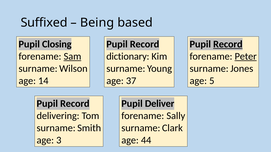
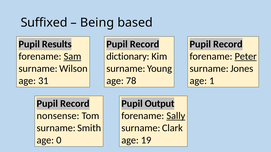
Closing: Closing -> Results
Record at (228, 44) underline: present -> none
14: 14 -> 31
37: 37 -> 78
5: 5 -> 1
Deliver: Deliver -> Output
delivering: delivering -> nonsense
Sally underline: none -> present
3: 3 -> 0
44: 44 -> 19
